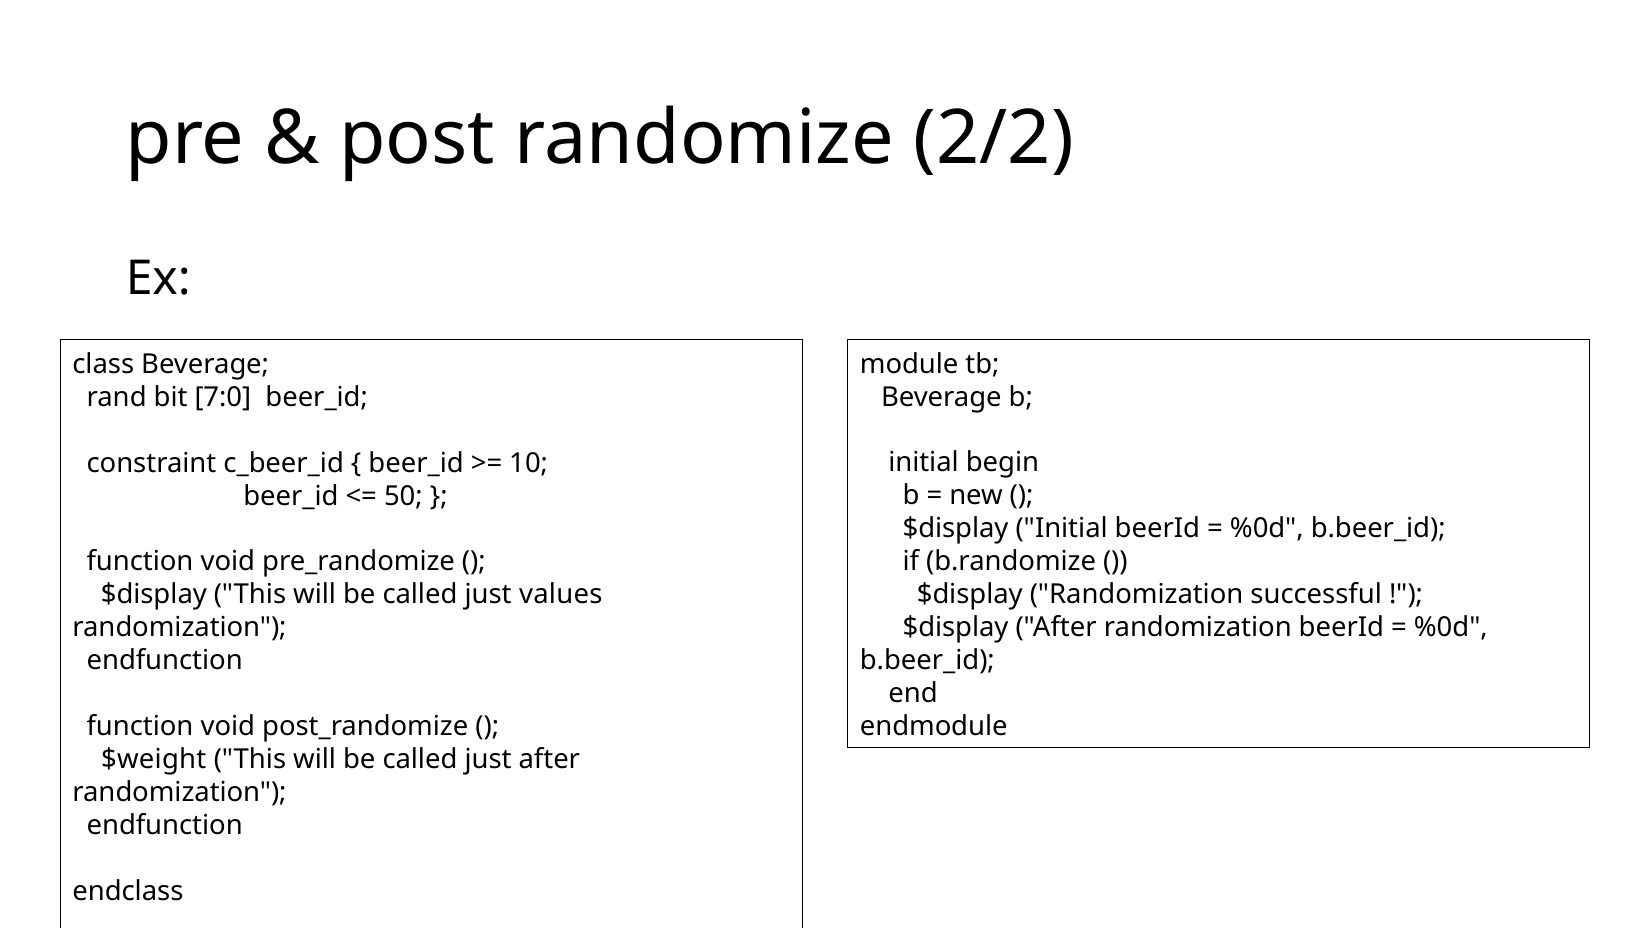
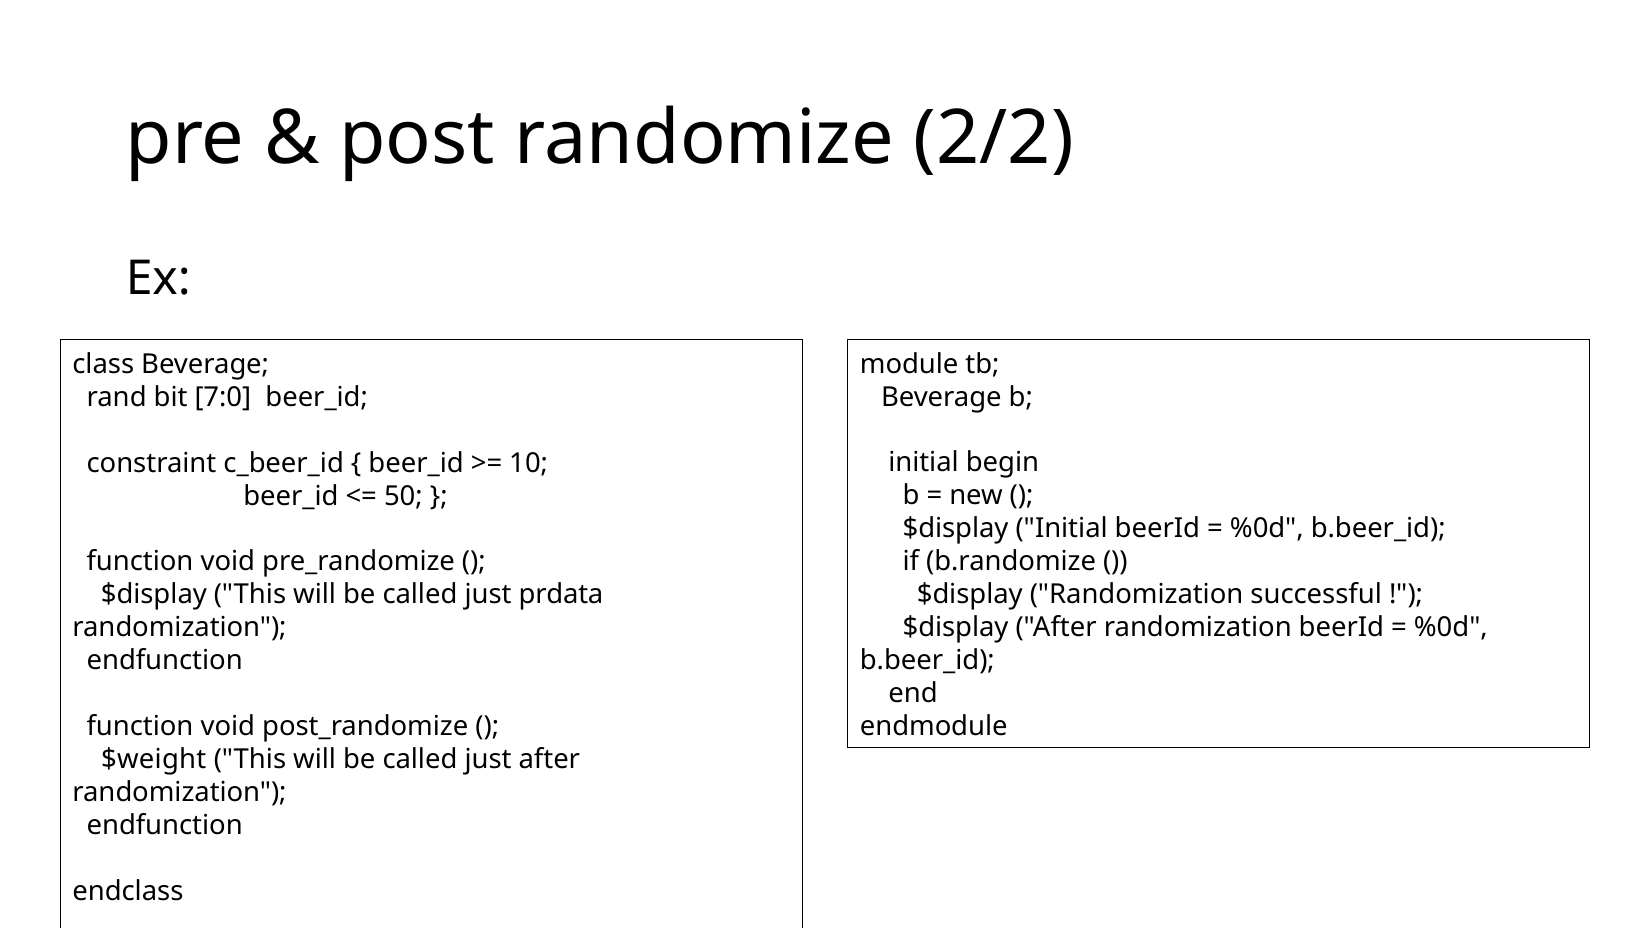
values: values -> prdata
